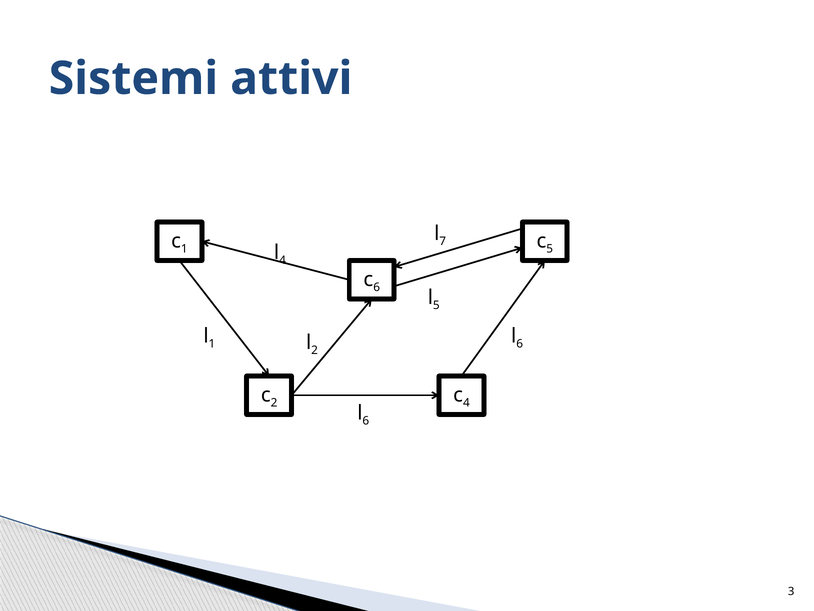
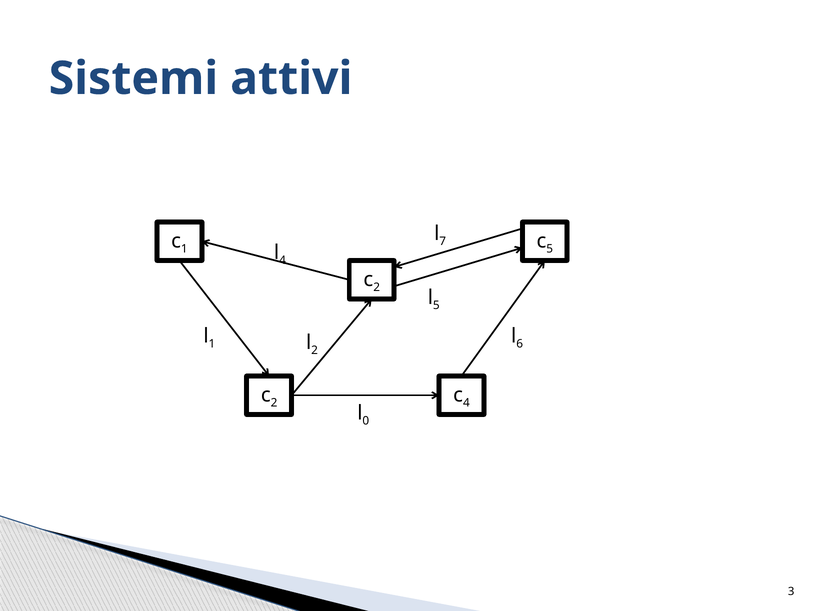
6 at (377, 287): 6 -> 2
6 at (366, 421): 6 -> 0
